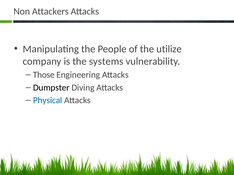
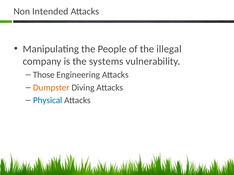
Attackers: Attackers -> Intended
utilize: utilize -> illegal
Dumpster colour: black -> orange
